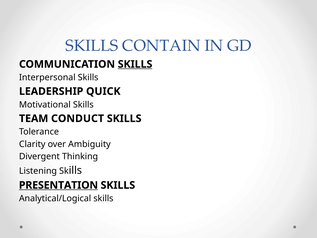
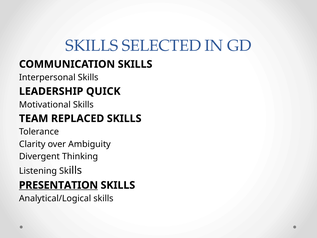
CONTAIN: CONTAIN -> SELECTED
SKILLS at (135, 64) underline: present -> none
CONDUCT: CONDUCT -> REPLACED
